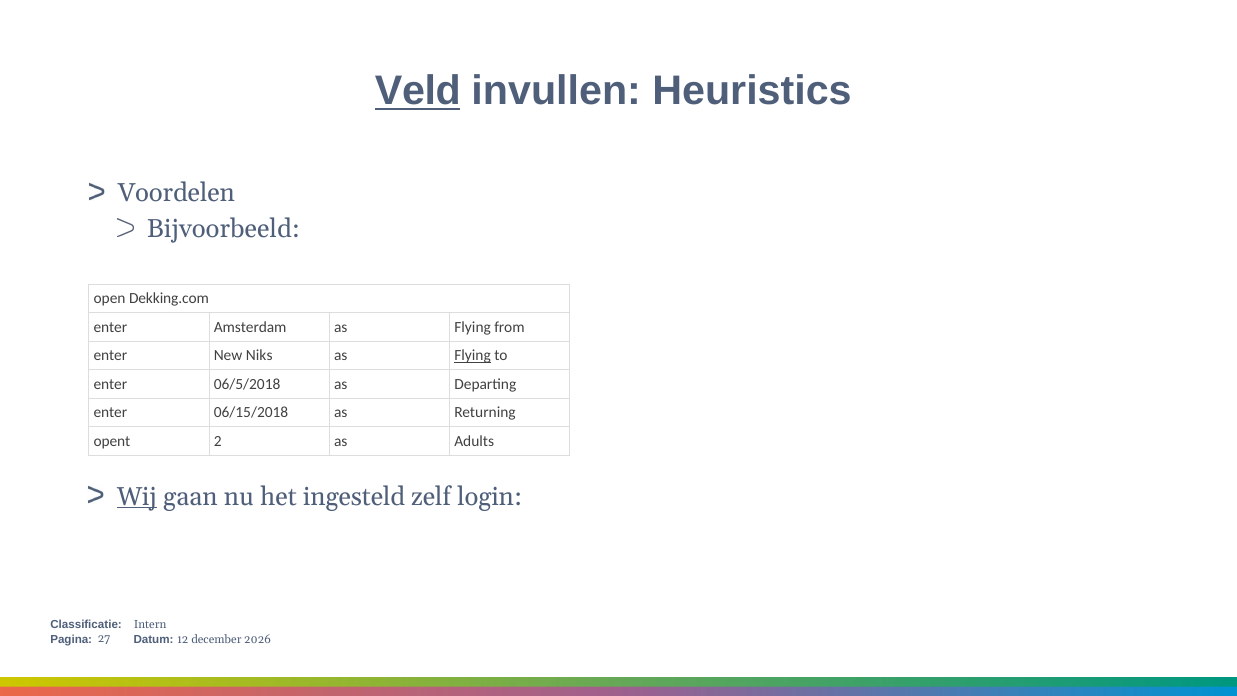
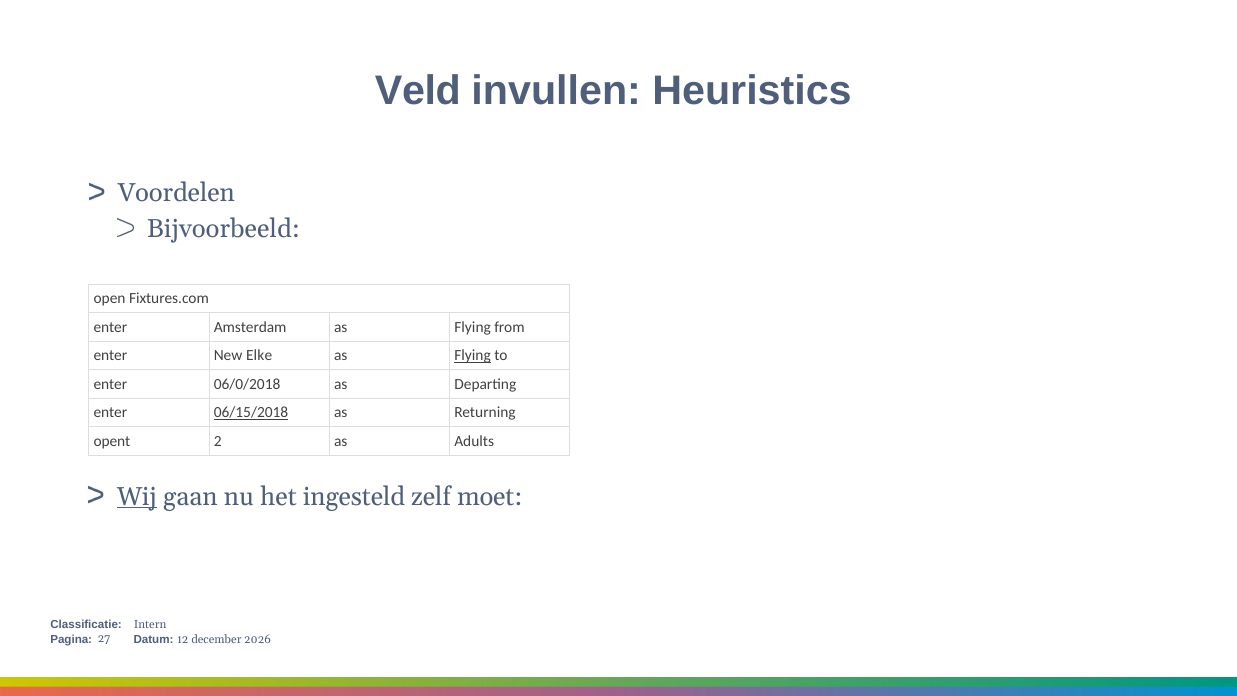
Veld underline: present -> none
Dekking.com: Dekking.com -> Fixtures.com
Niks: Niks -> Elke
06/5/2018: 06/5/2018 -> 06/0/2018
06/15/2018 underline: none -> present
login: login -> moet
